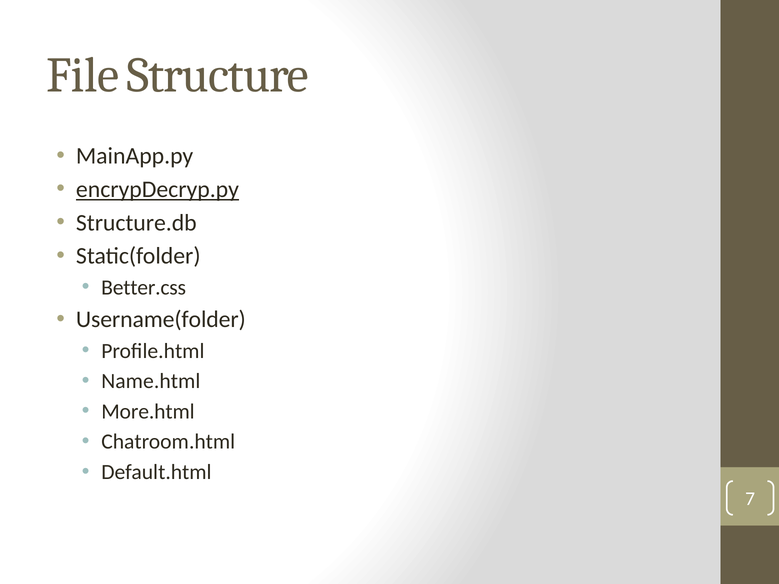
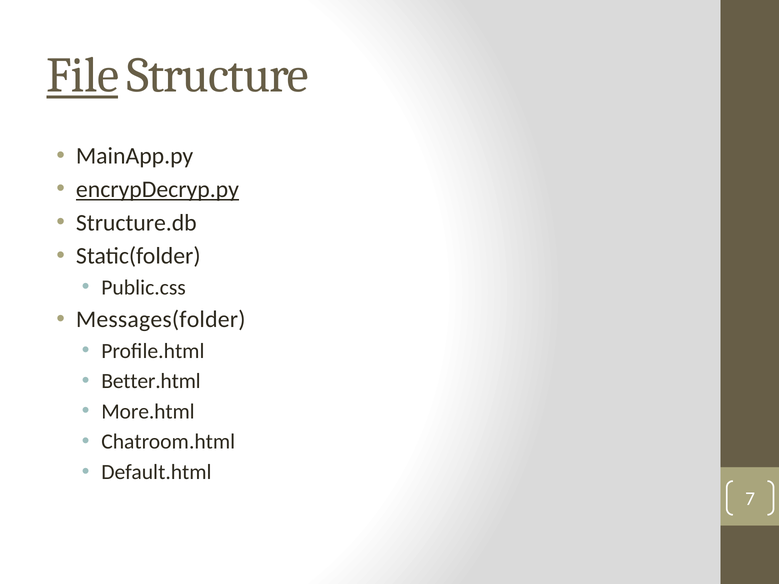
File underline: none -> present
Better.css: Better.css -> Public.css
Username(folder: Username(folder -> Messages(folder
Name.html: Name.html -> Better.html
